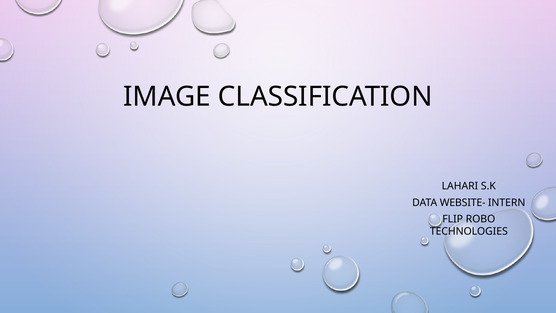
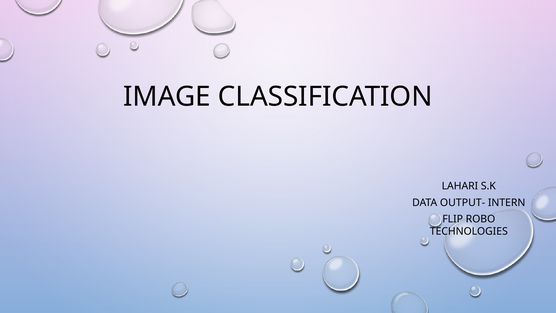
WEBSITE-: WEBSITE- -> OUTPUT-
